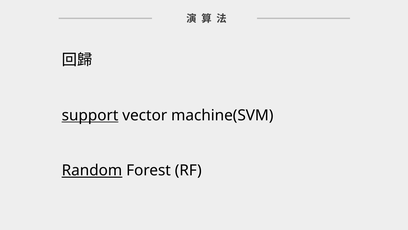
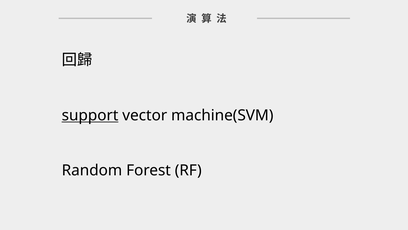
Random underline: present -> none
